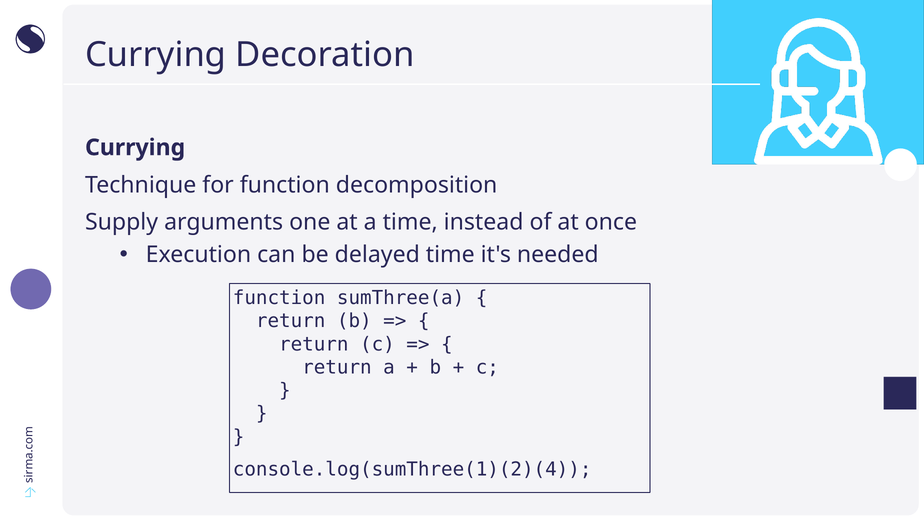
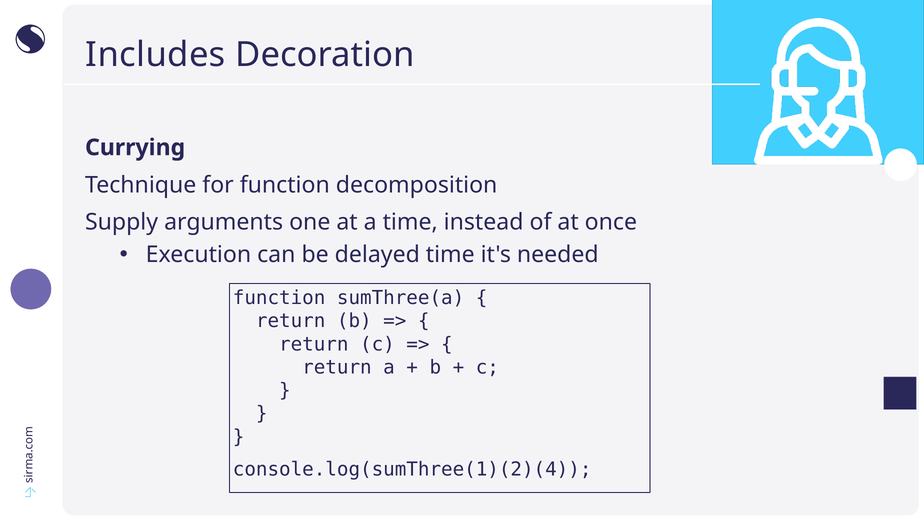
Currying at (156, 55): Currying -> Includes
